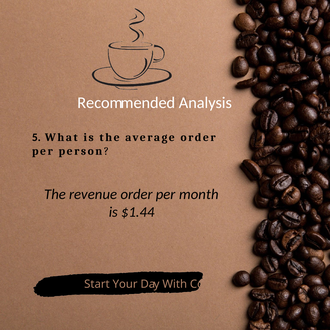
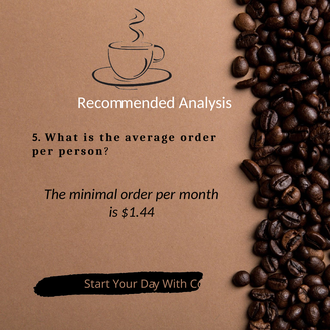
revenue: revenue -> minimal
